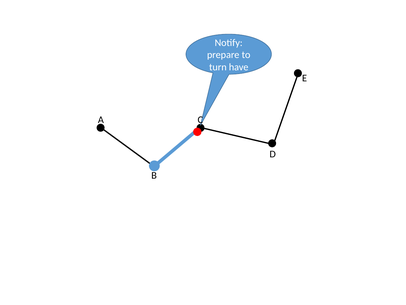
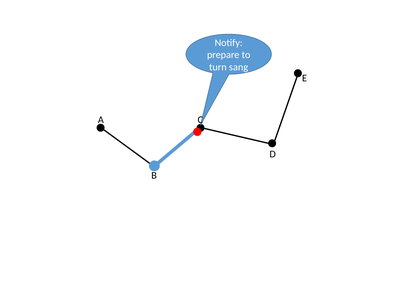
have: have -> sang
